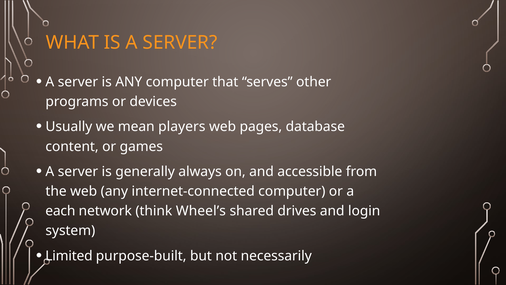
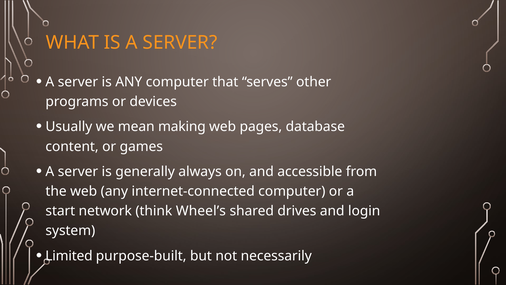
players: players -> making
each: each -> start
